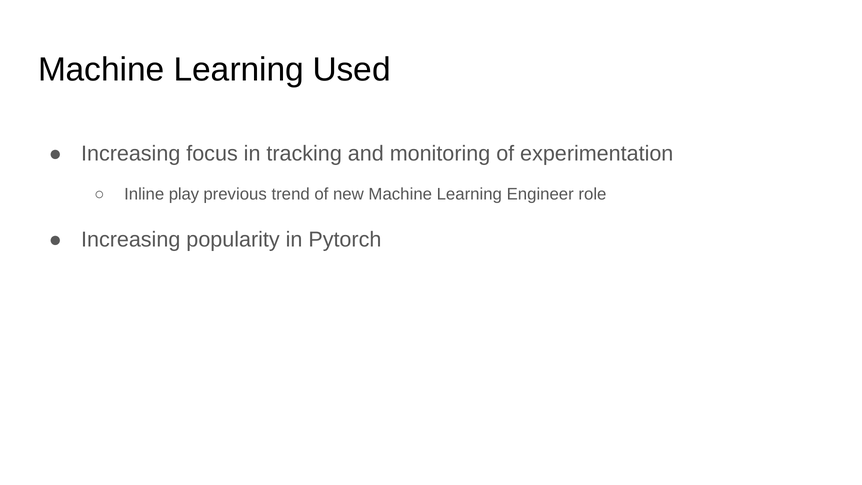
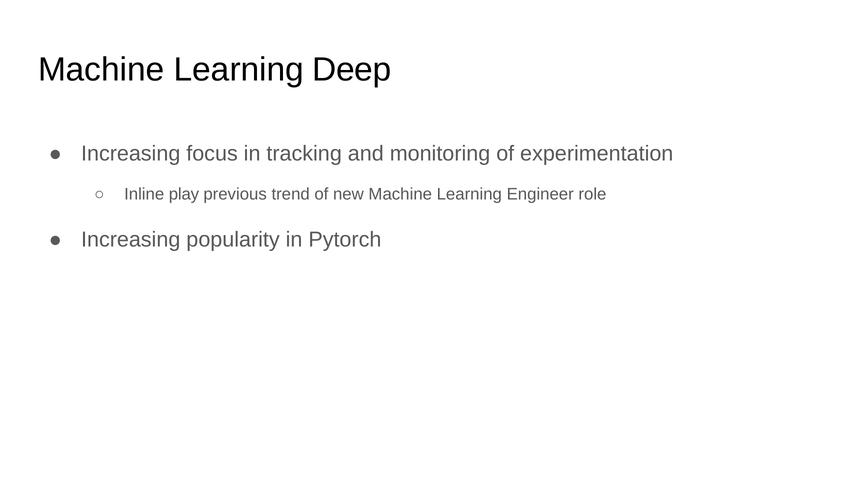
Used: Used -> Deep
